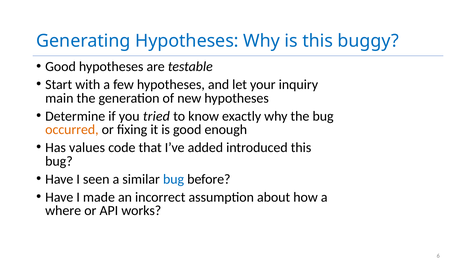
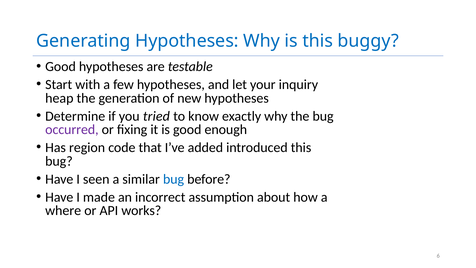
main: main -> heap
occurred colour: orange -> purple
values: values -> region
